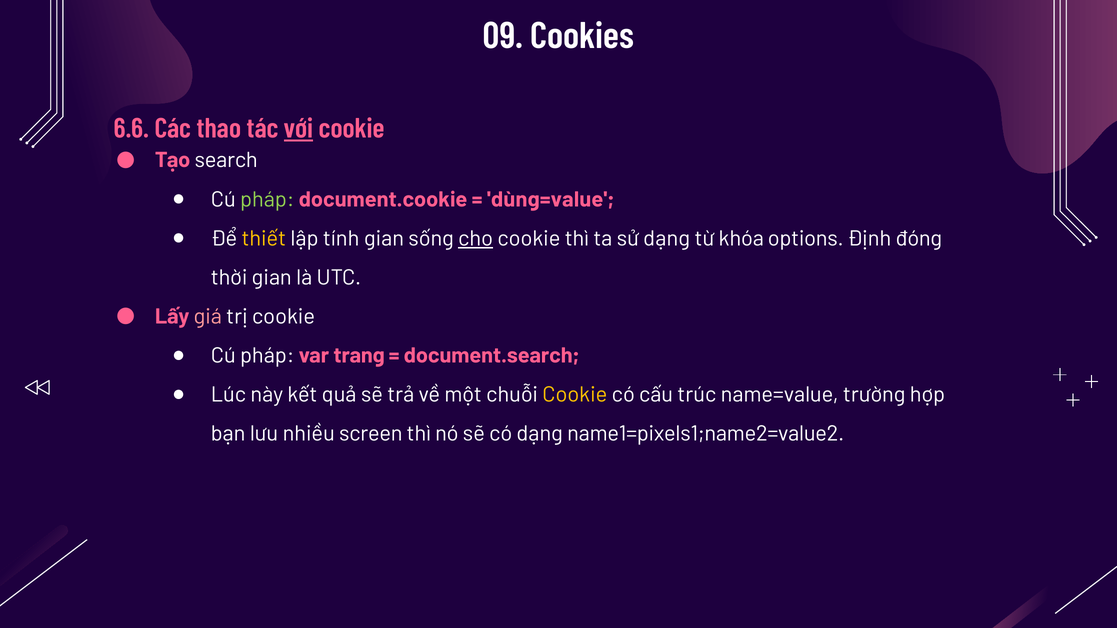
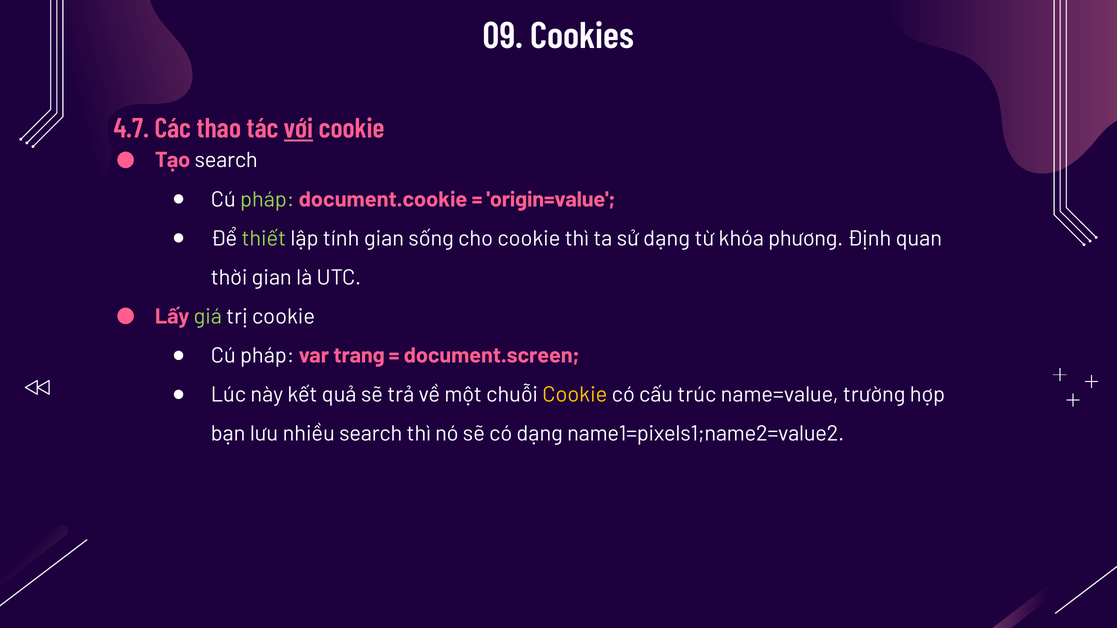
6.6: 6.6 -> 4.7
dùng=value: dùng=value -> origin=value
thiết colour: yellow -> light green
cho underline: present -> none
options: options -> phương
đóng: đóng -> quan
giá colour: pink -> light green
document.search: document.search -> document.screen
nhiều screen: screen -> search
